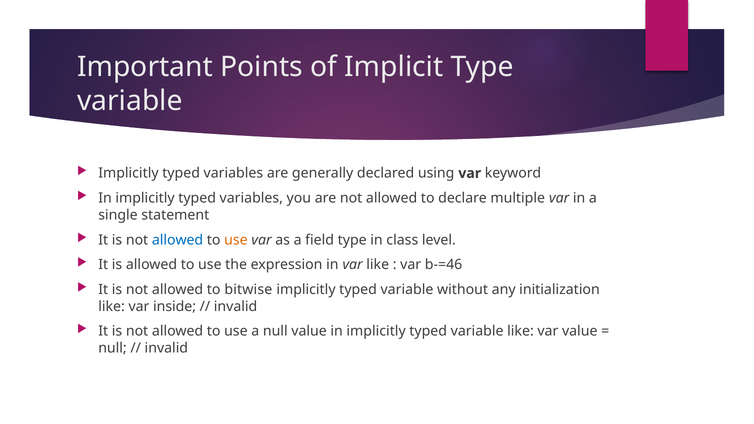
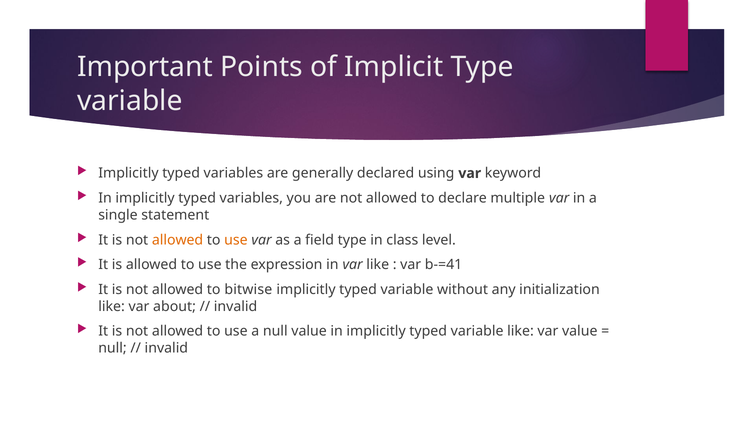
allowed at (178, 240) colour: blue -> orange
b-=46: b-=46 -> b-=41
inside: inside -> about
